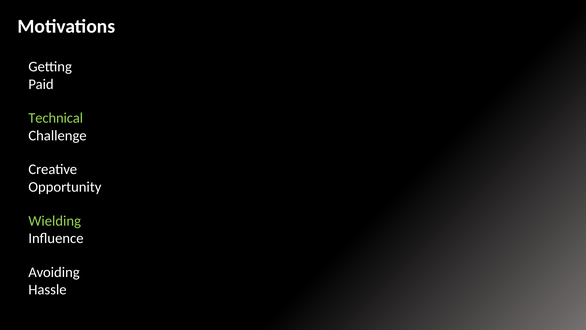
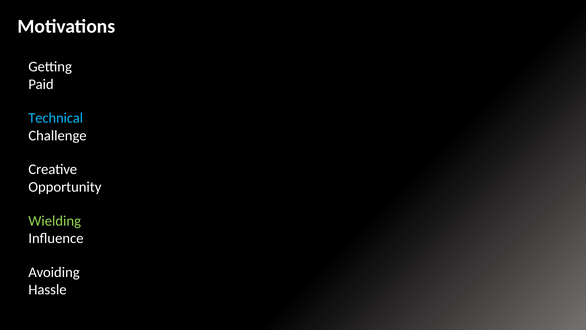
Technical colour: light green -> light blue
